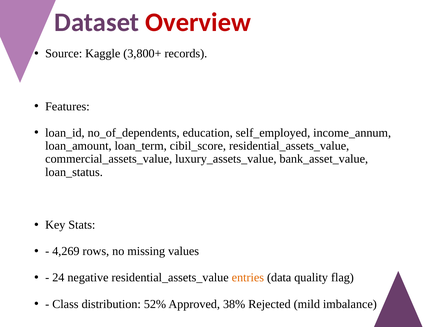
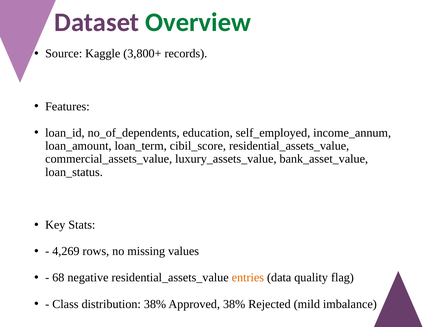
Overview colour: red -> green
24: 24 -> 68
distribution 52%: 52% -> 38%
